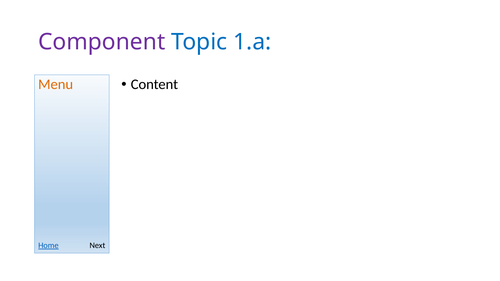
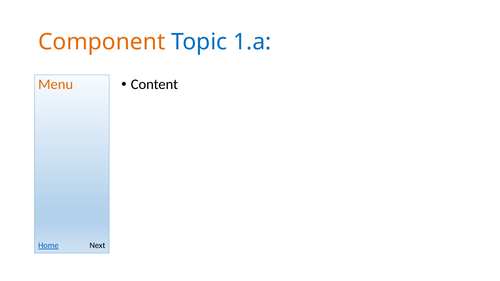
Component colour: purple -> orange
